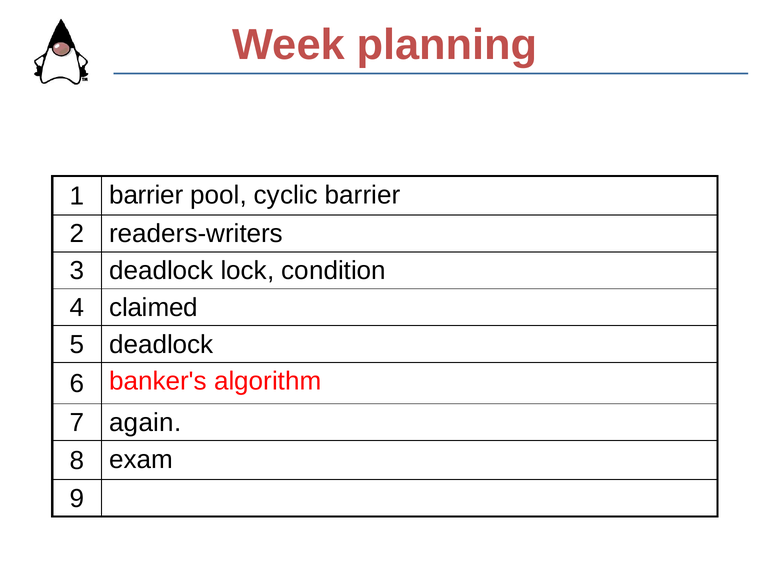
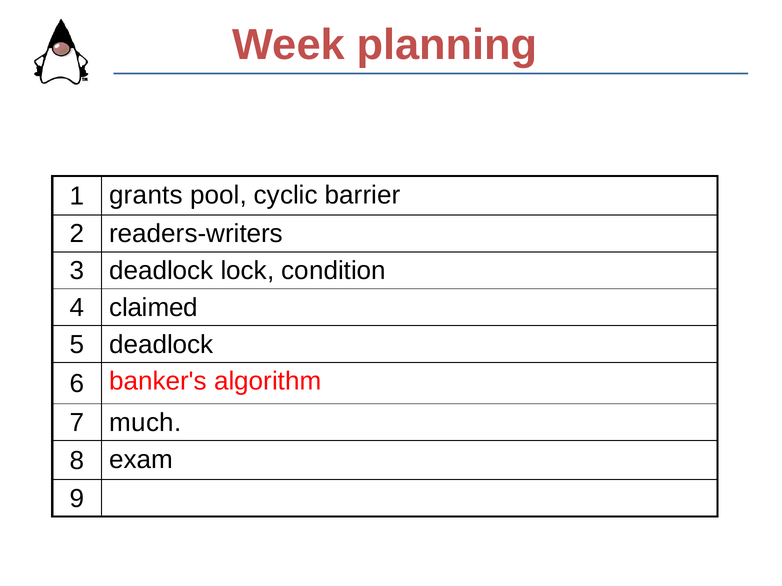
1 barrier: barrier -> grants
again: again -> much
